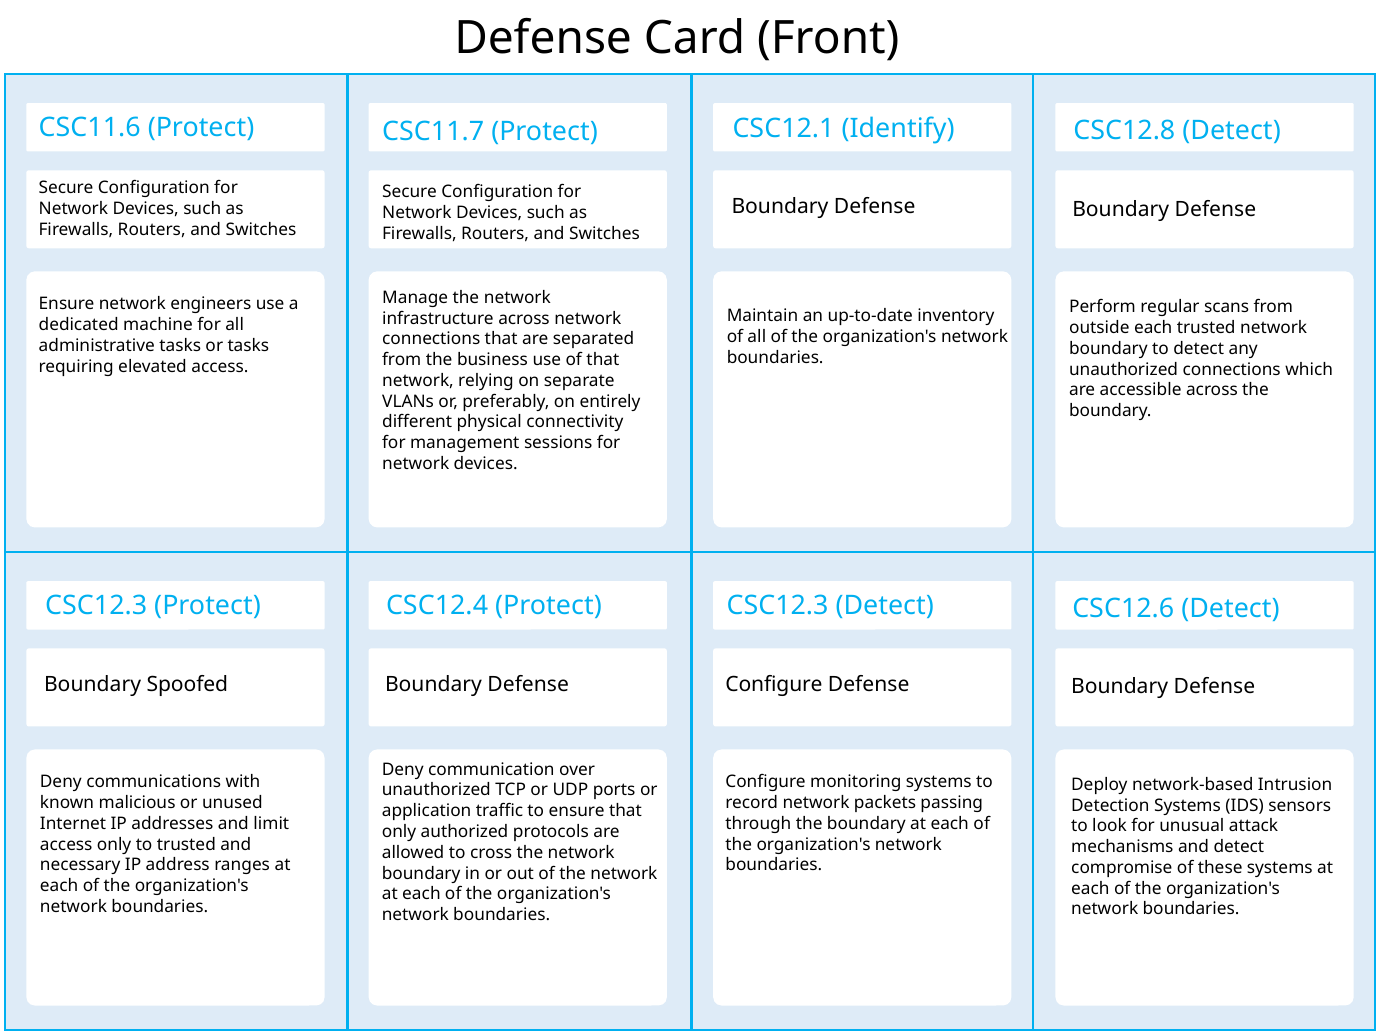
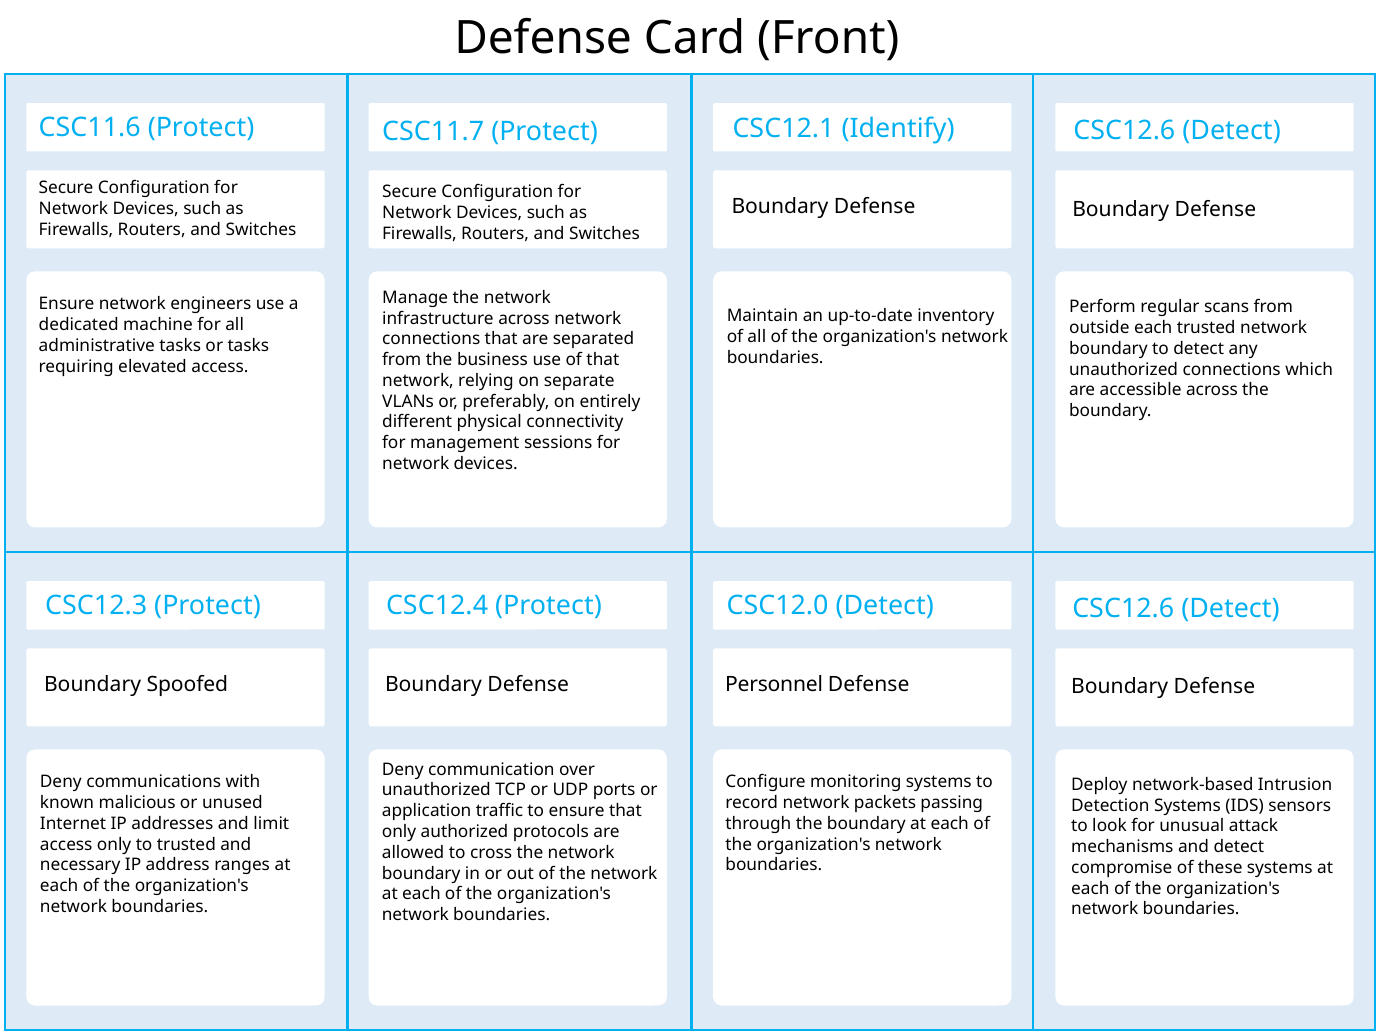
CSC12.8 at (1124, 131): CSC12.8 -> CSC12.6
CSC12.3 at (778, 606): CSC12.3 -> CSC12.0
Configure at (774, 684): Configure -> Personnel
